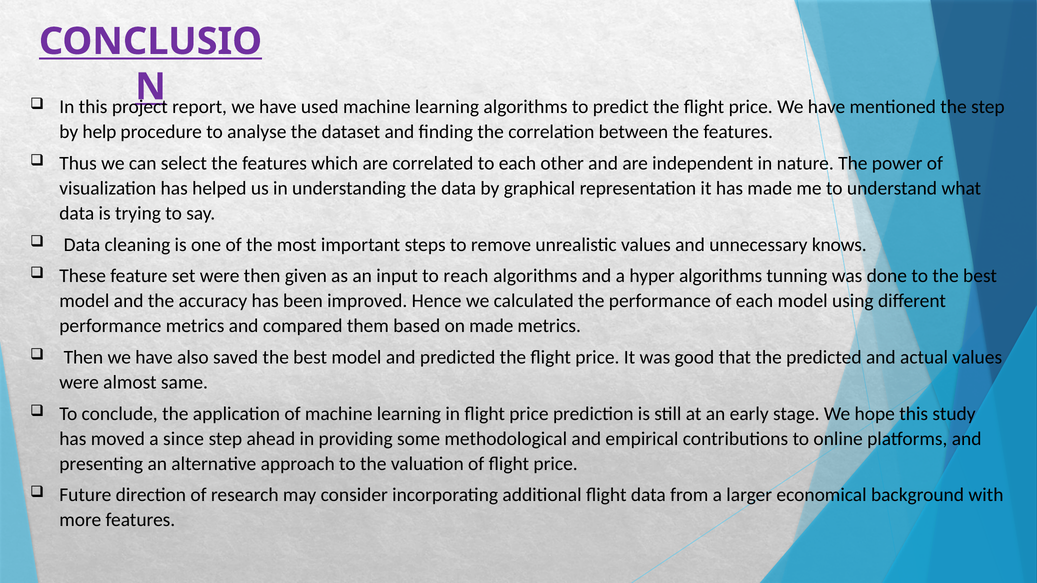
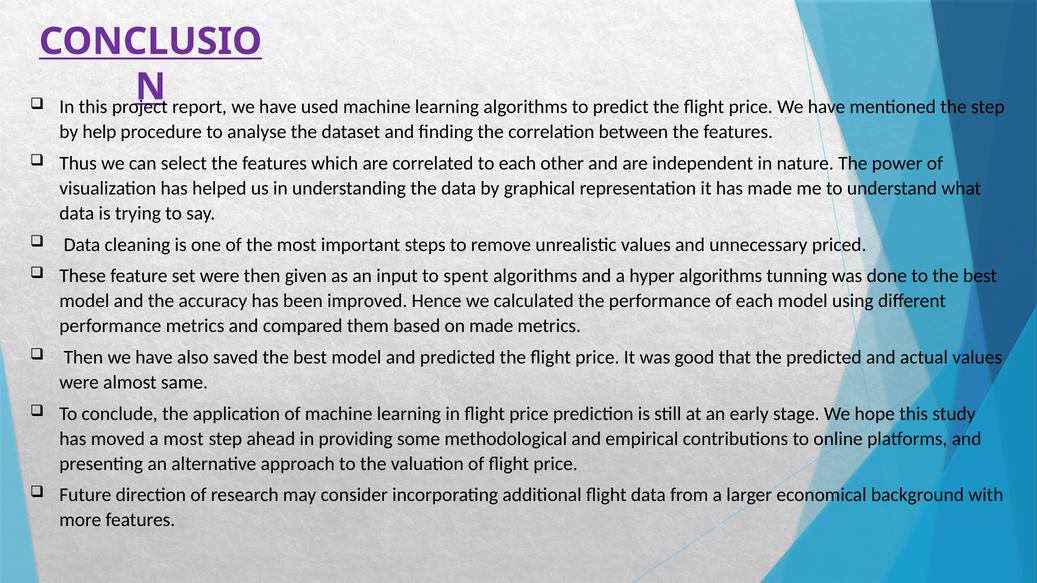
knows: knows -> priced
reach: reach -> spent
a since: since -> most
